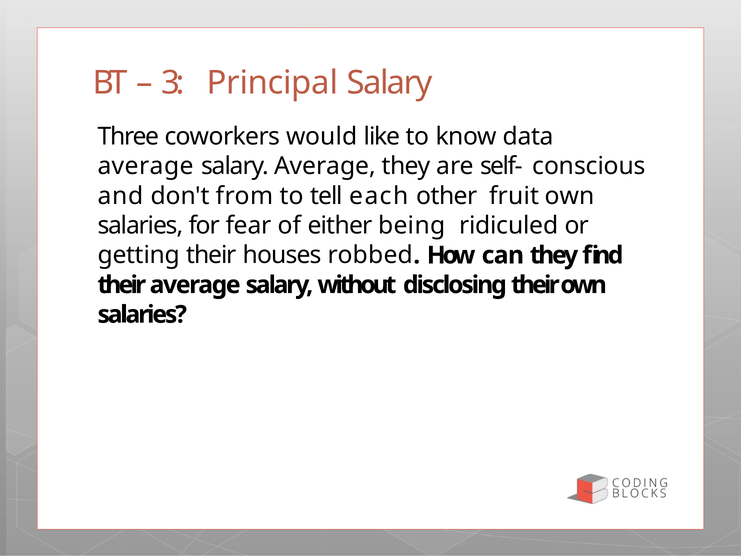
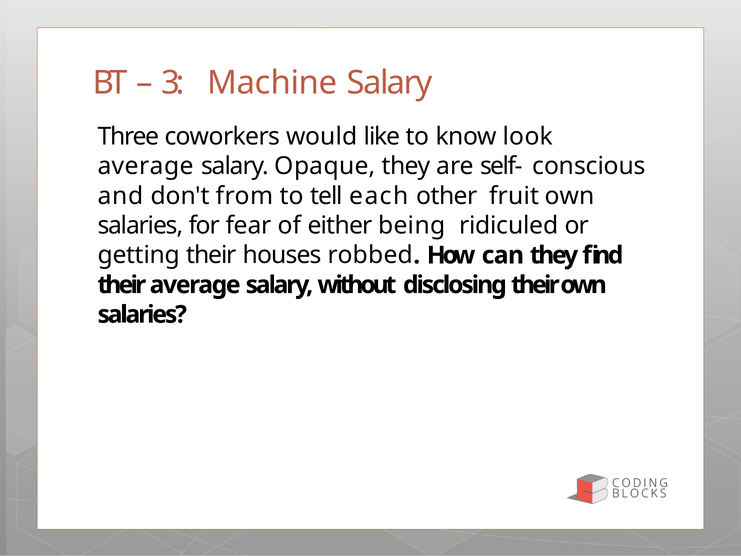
Principal: Principal -> Machine
data: data -> look
salary Average: Average -> Opaque
